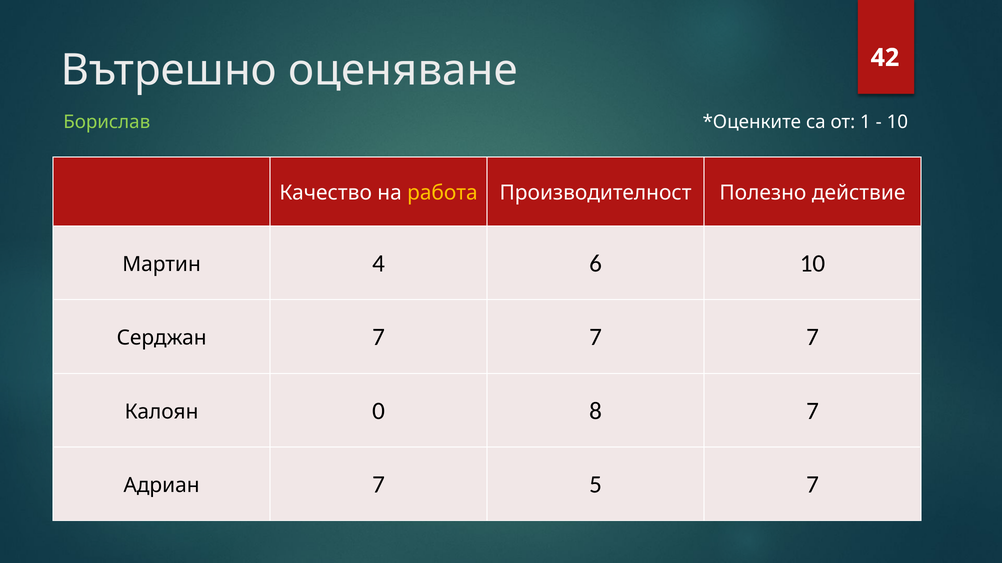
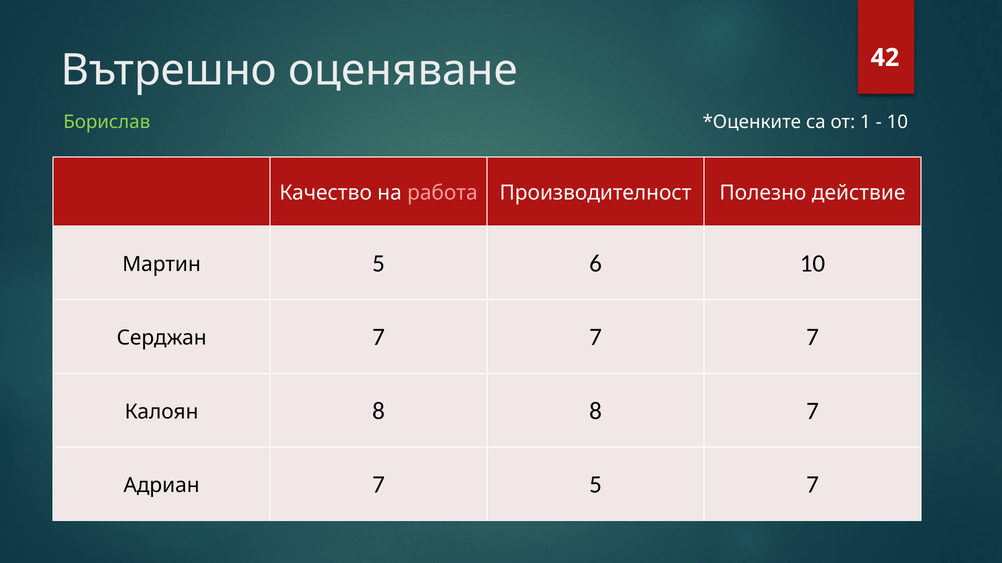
работа colour: yellow -> pink
Мартин 4: 4 -> 5
Калоян 0: 0 -> 8
